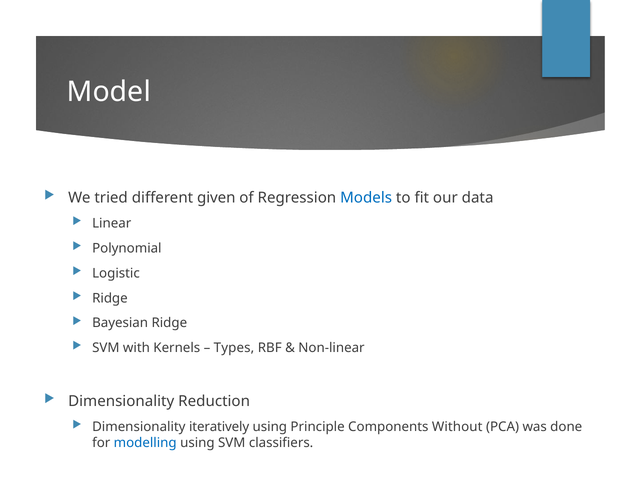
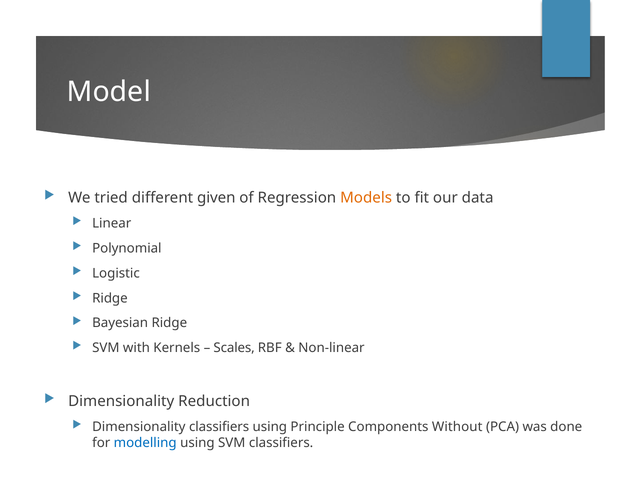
Models colour: blue -> orange
Types: Types -> Scales
Dimensionality iteratively: iteratively -> classifiers
